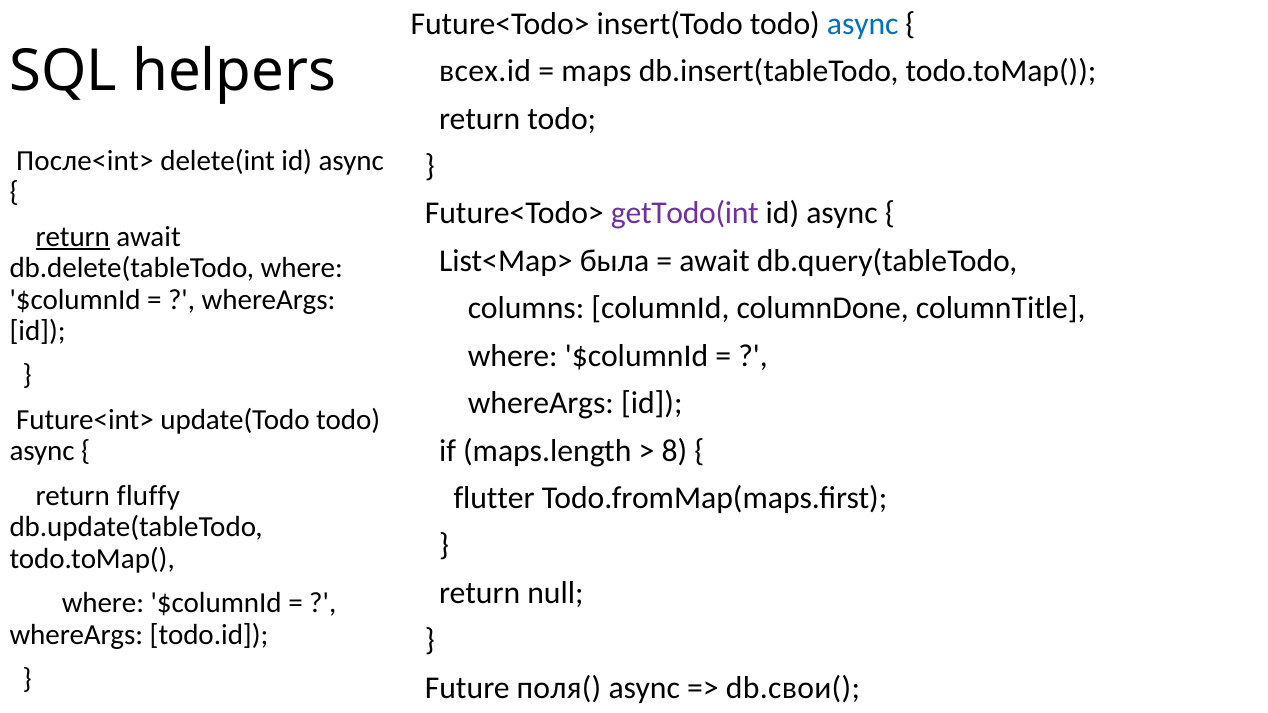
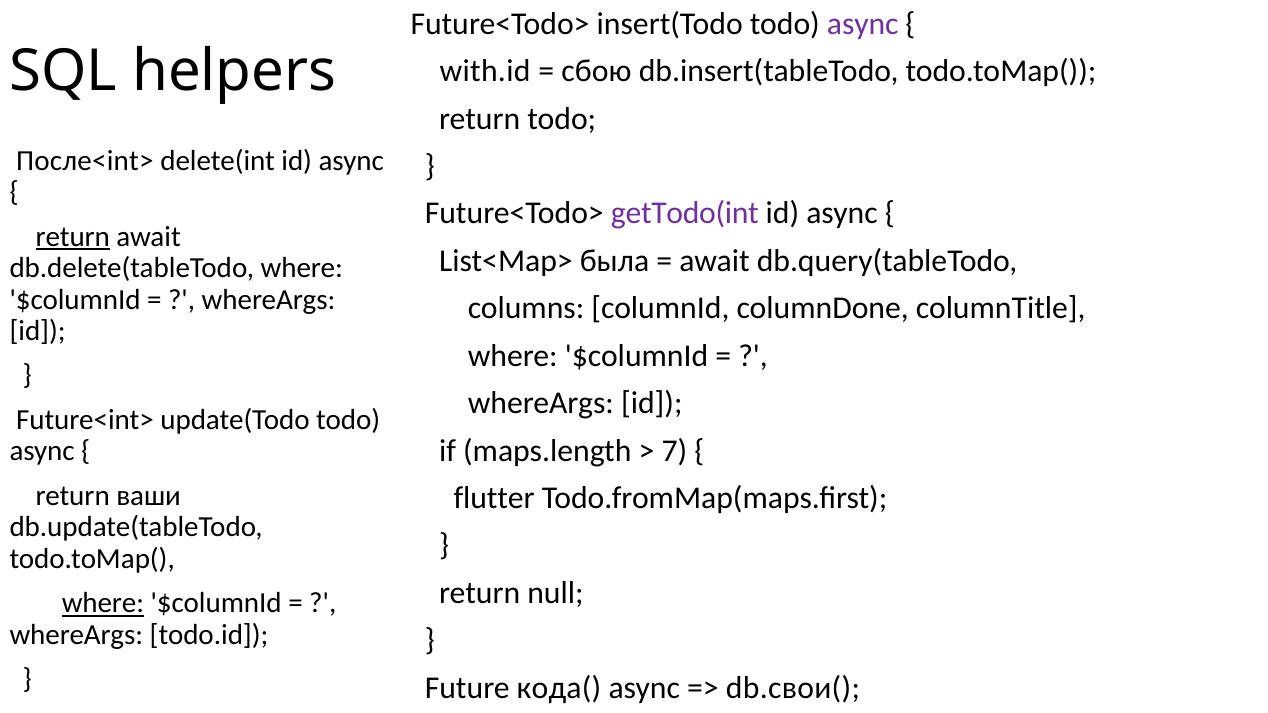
async at (863, 24) colour: blue -> purple
всех.id: всех.id -> with.id
maps: maps -> сбою
8: 8 -> 7
fluffy: fluffy -> ваши
where at (103, 603) underline: none -> present
поля(: поля( -> кода(
